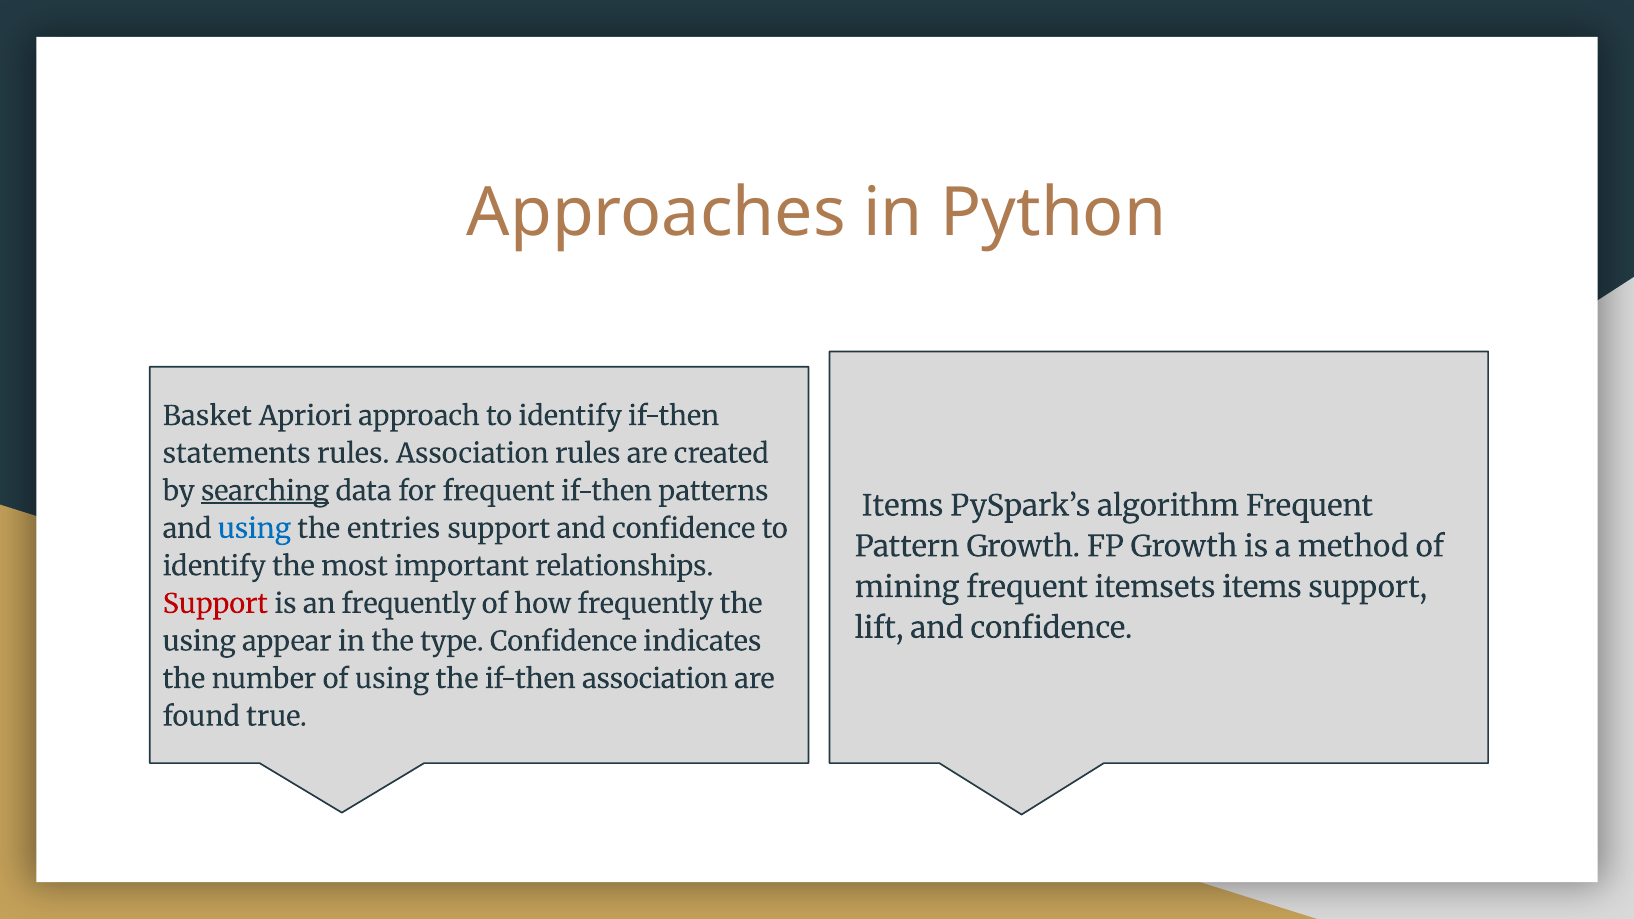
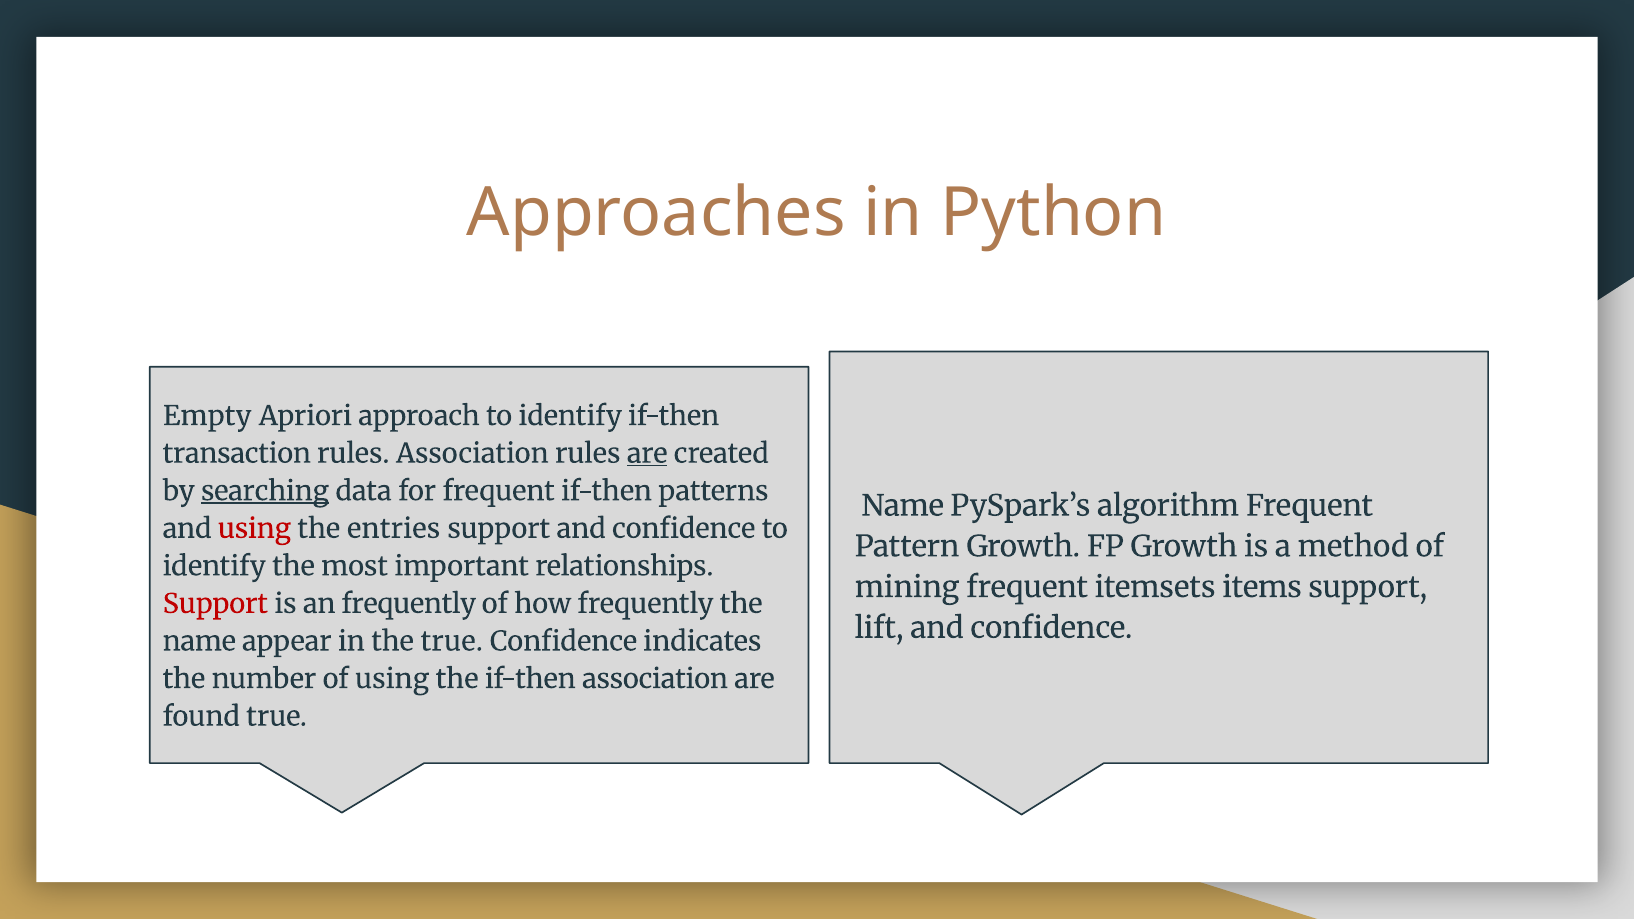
Basket: Basket -> Empty
statements: statements -> transaction
are at (647, 454) underline: none -> present
Items at (903, 506): Items -> Name
using at (255, 529) colour: blue -> red
using at (199, 642): using -> name
the type: type -> true
